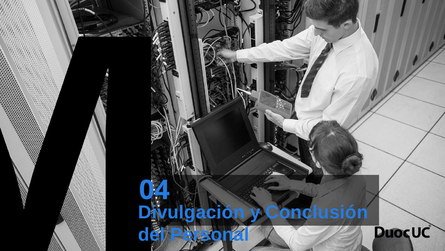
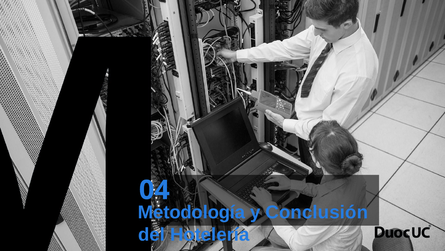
Divulgación: Divulgación -> Metodología
Personal: Personal -> Hotelería
